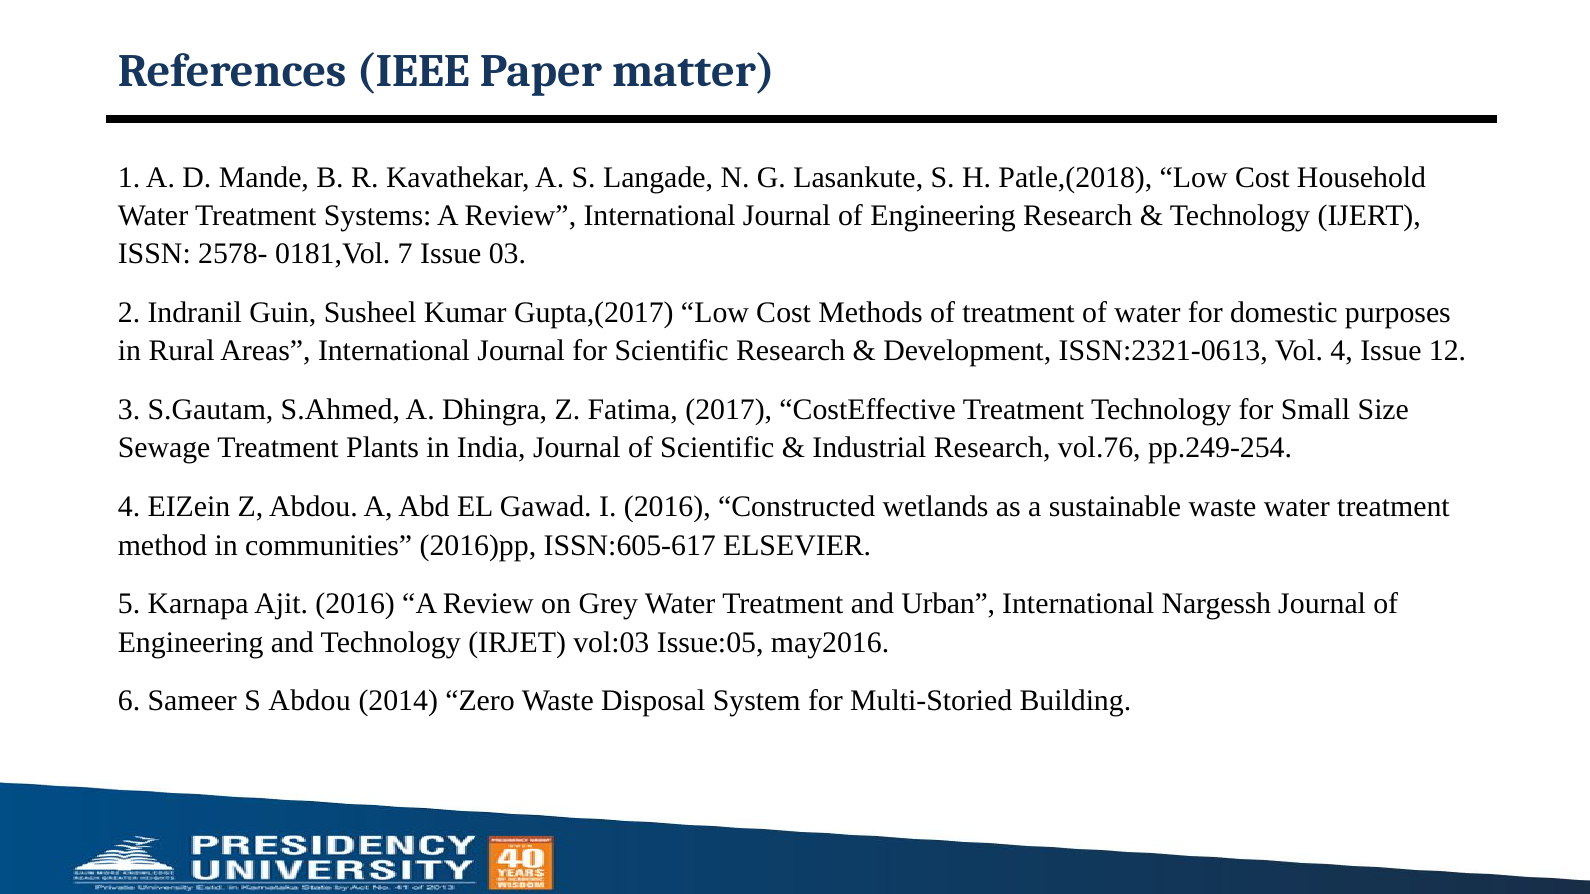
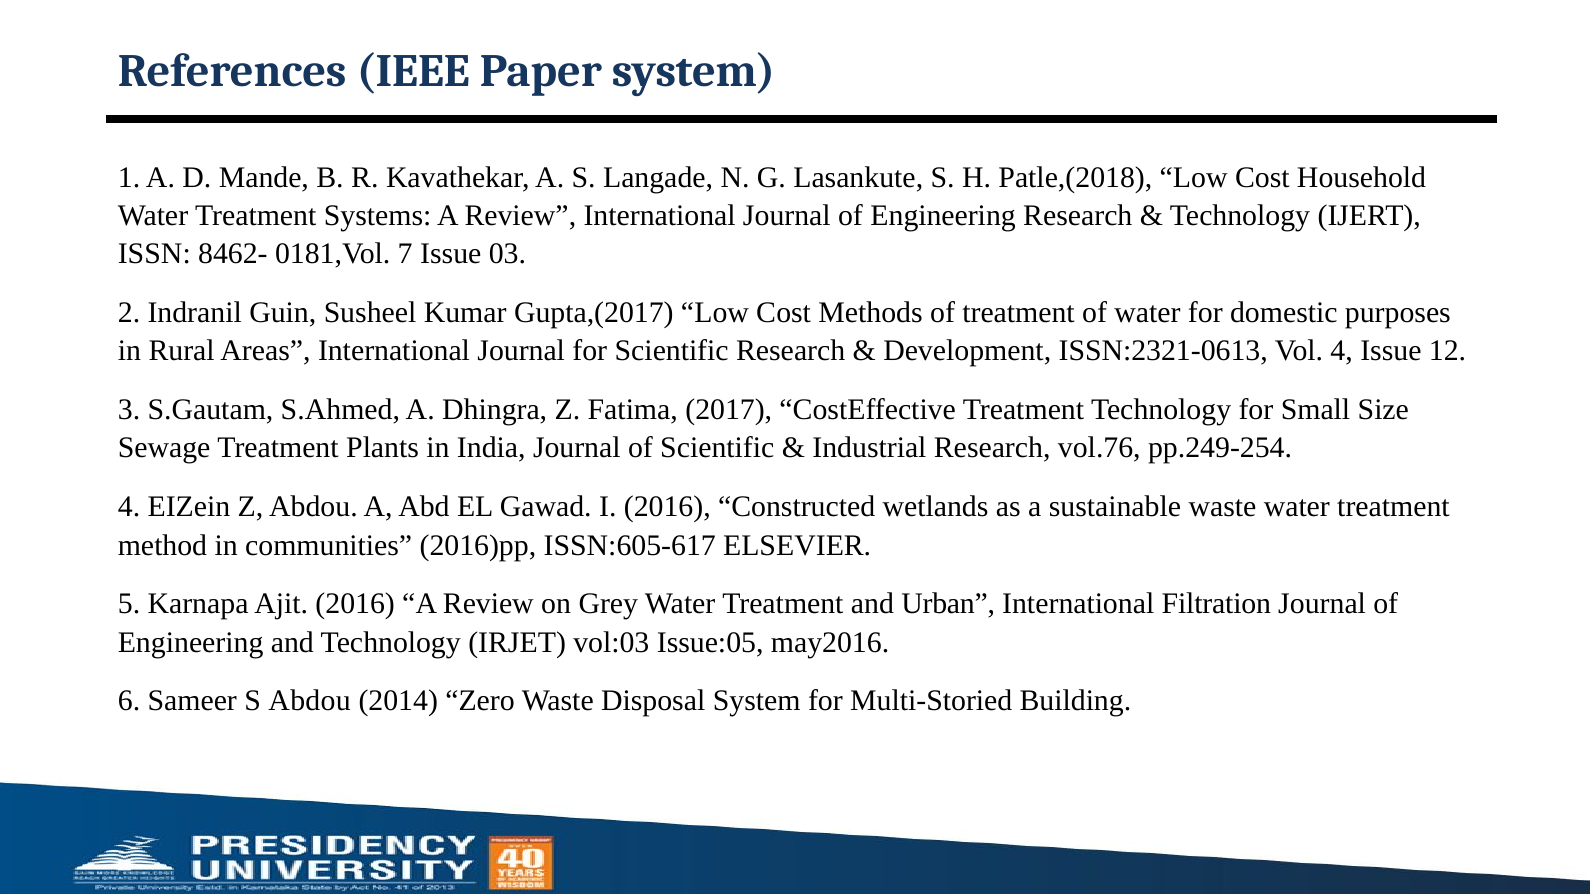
Paper matter: matter -> system
2578-: 2578- -> 8462-
Nargessh: Nargessh -> Filtration
